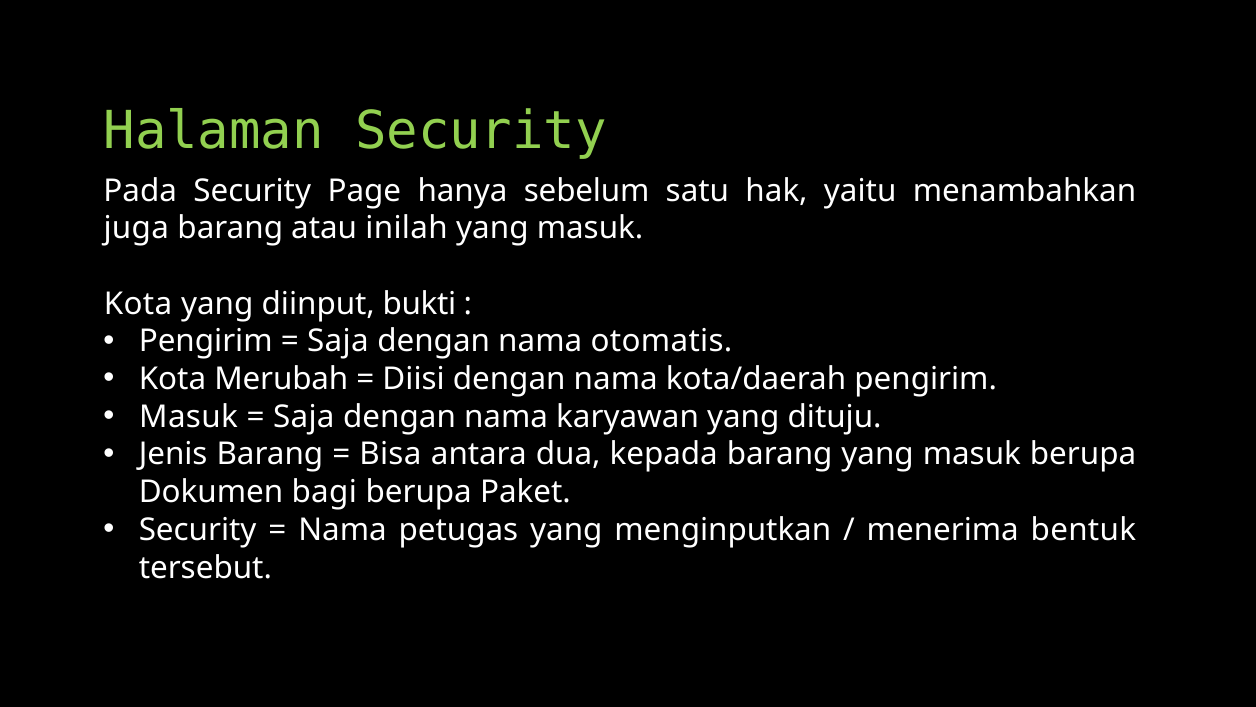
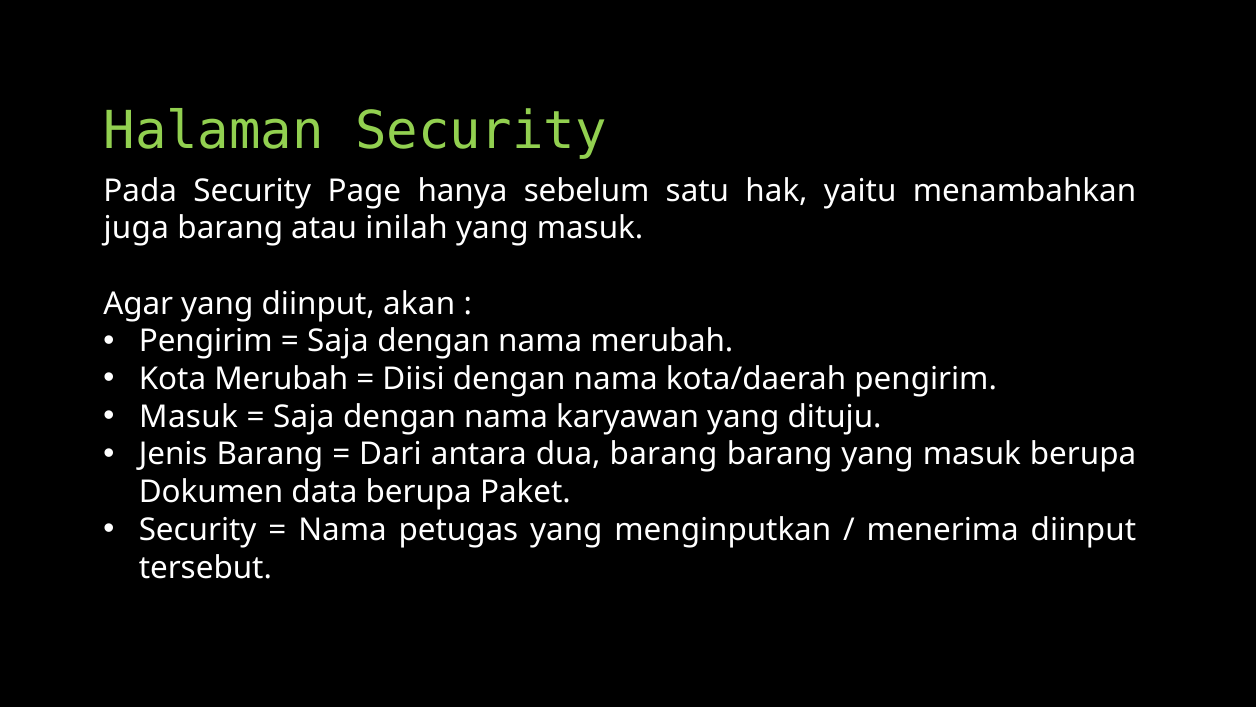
Kota at (138, 304): Kota -> Agar
bukti: bukti -> akan
nama otomatis: otomatis -> merubah
Bisa: Bisa -> Dari
dua kepada: kepada -> barang
bagi: bagi -> data
menerima bentuk: bentuk -> diinput
